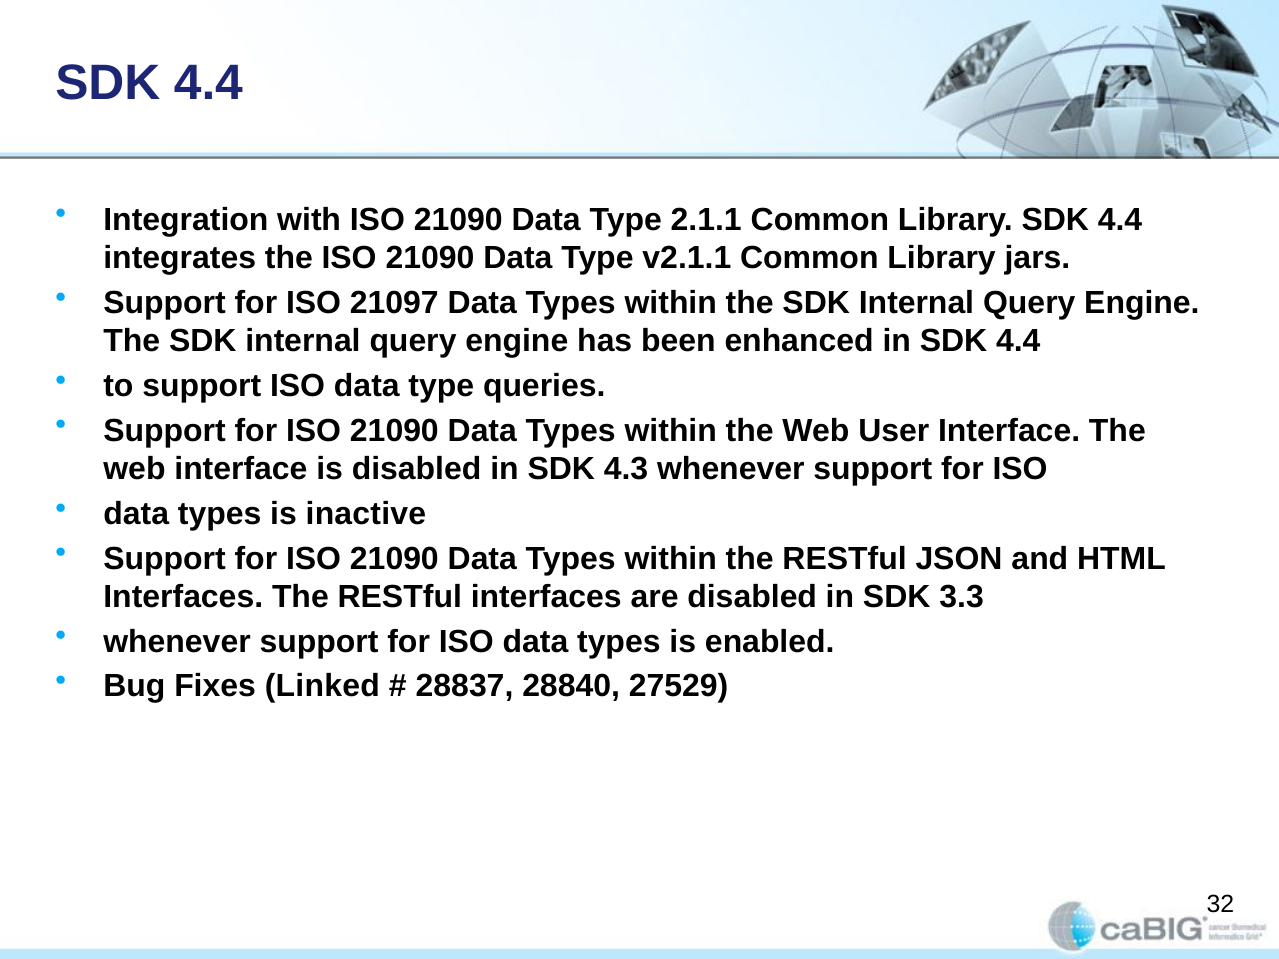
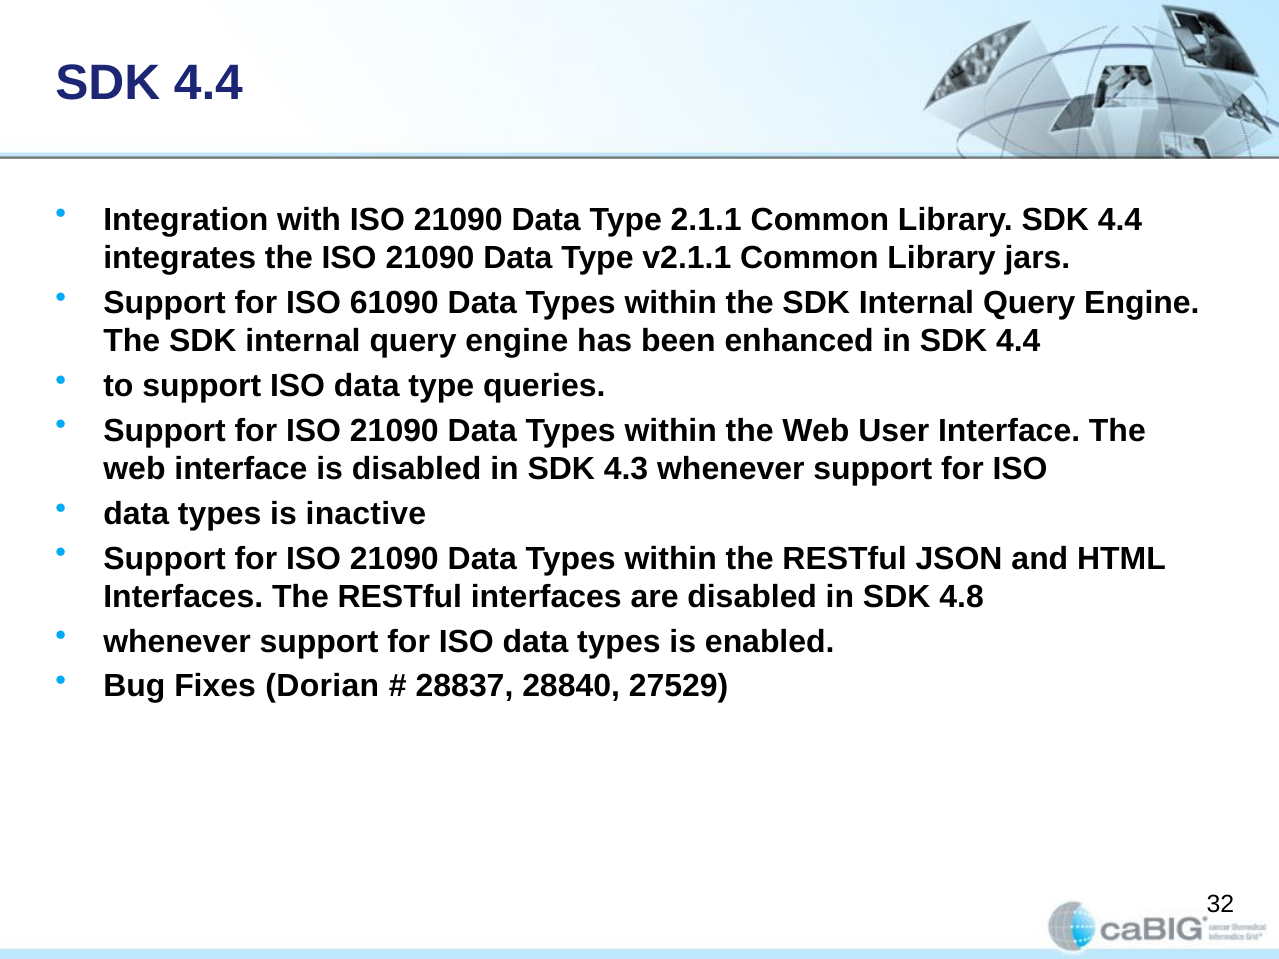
21097: 21097 -> 61090
3.3: 3.3 -> 4.8
Linked: Linked -> Dorian
